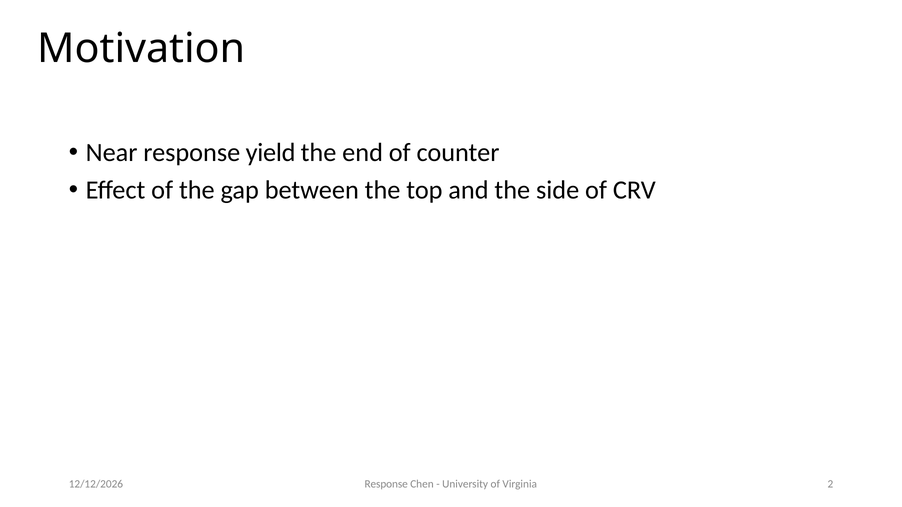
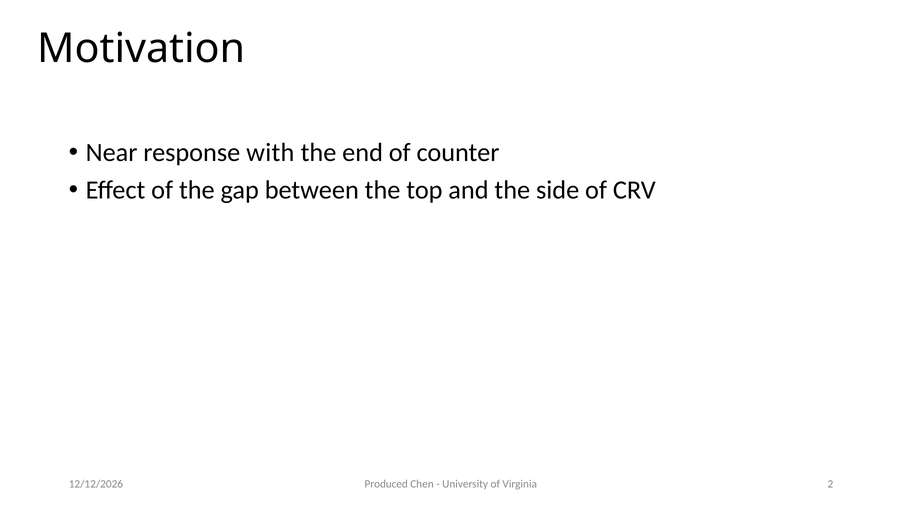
yield: yield -> with
Response at (386, 484): Response -> Produced
